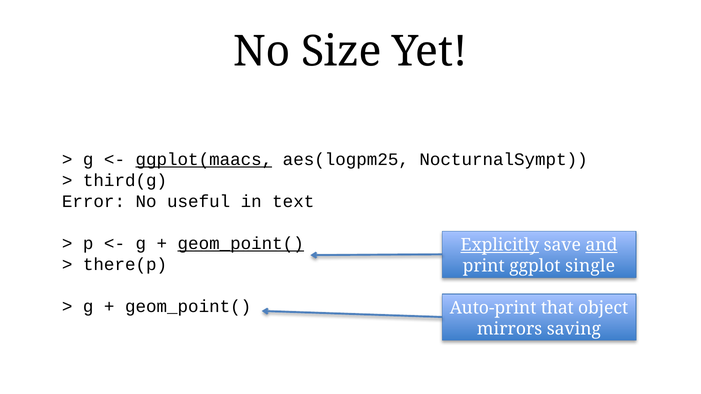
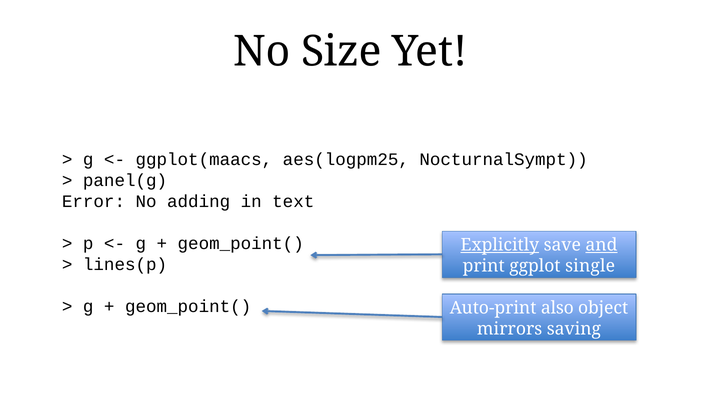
ggplot(maacs underline: present -> none
third(g: third(g -> panel(g
useful: useful -> adding
geom_point( at (241, 244) underline: present -> none
there(p: there(p -> lines(p
that: that -> also
